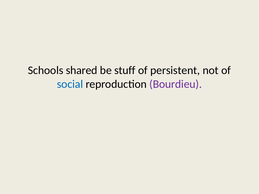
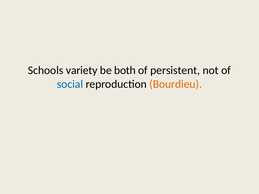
shared: shared -> variety
stuff: stuff -> both
Bourdieu colour: purple -> orange
